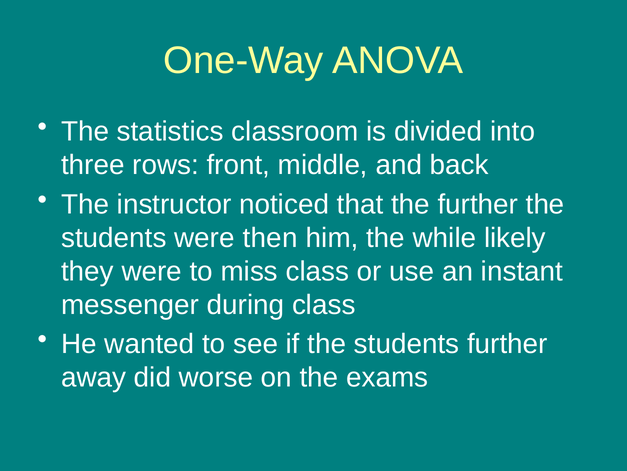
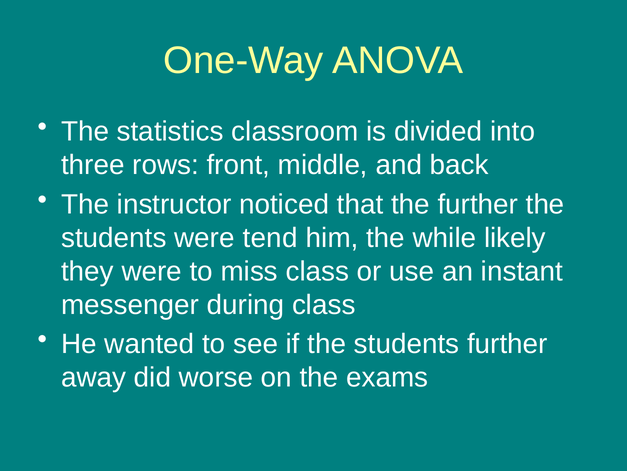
then: then -> tend
